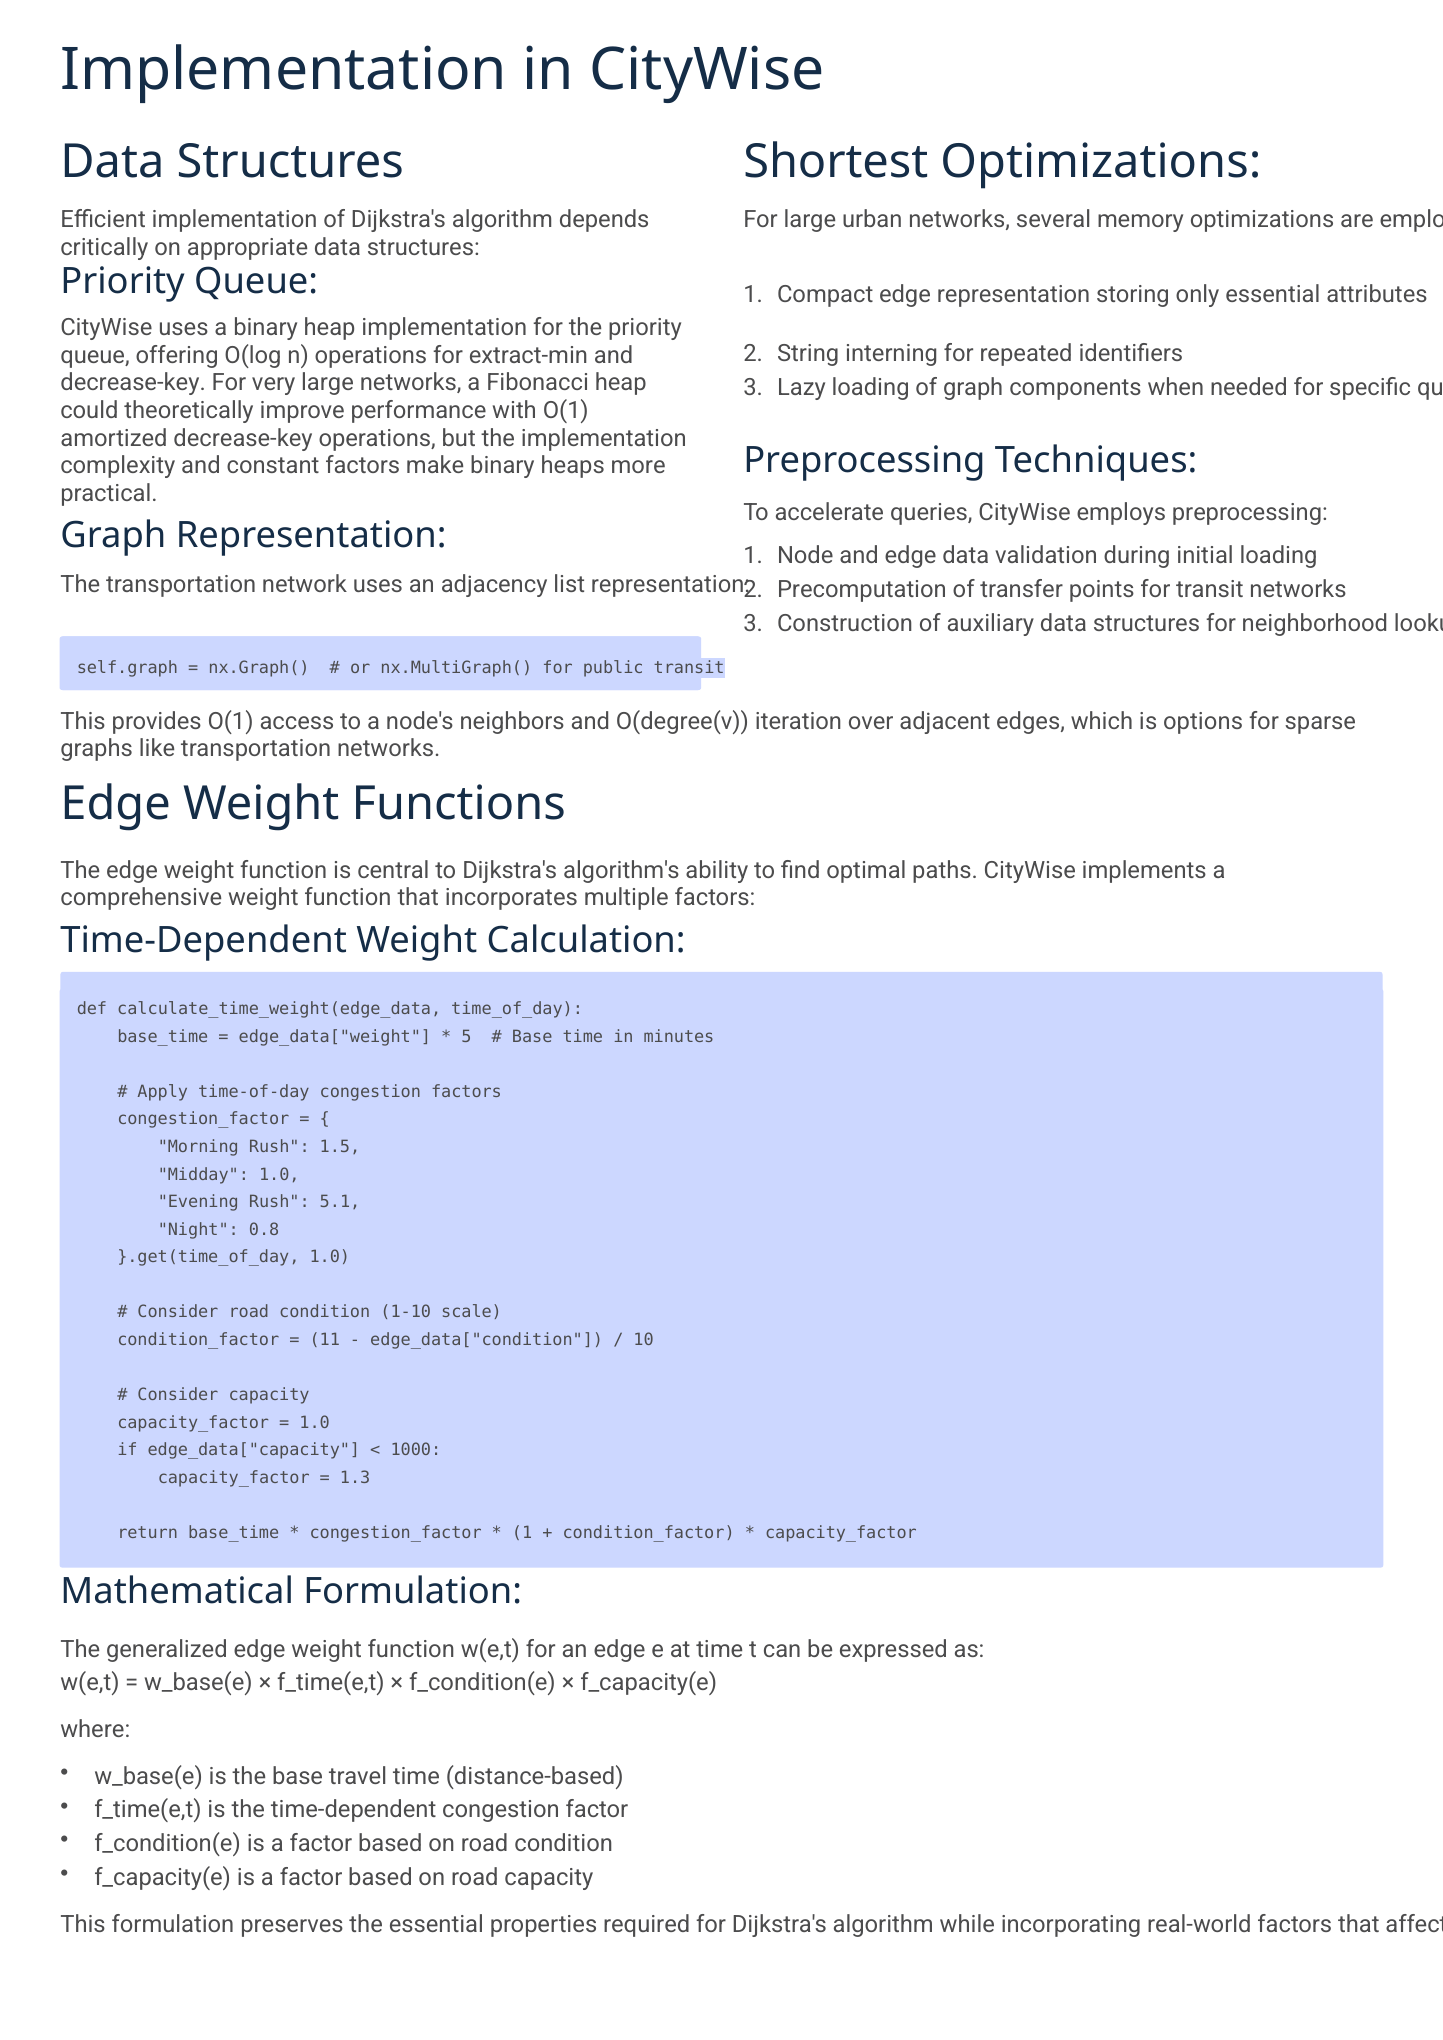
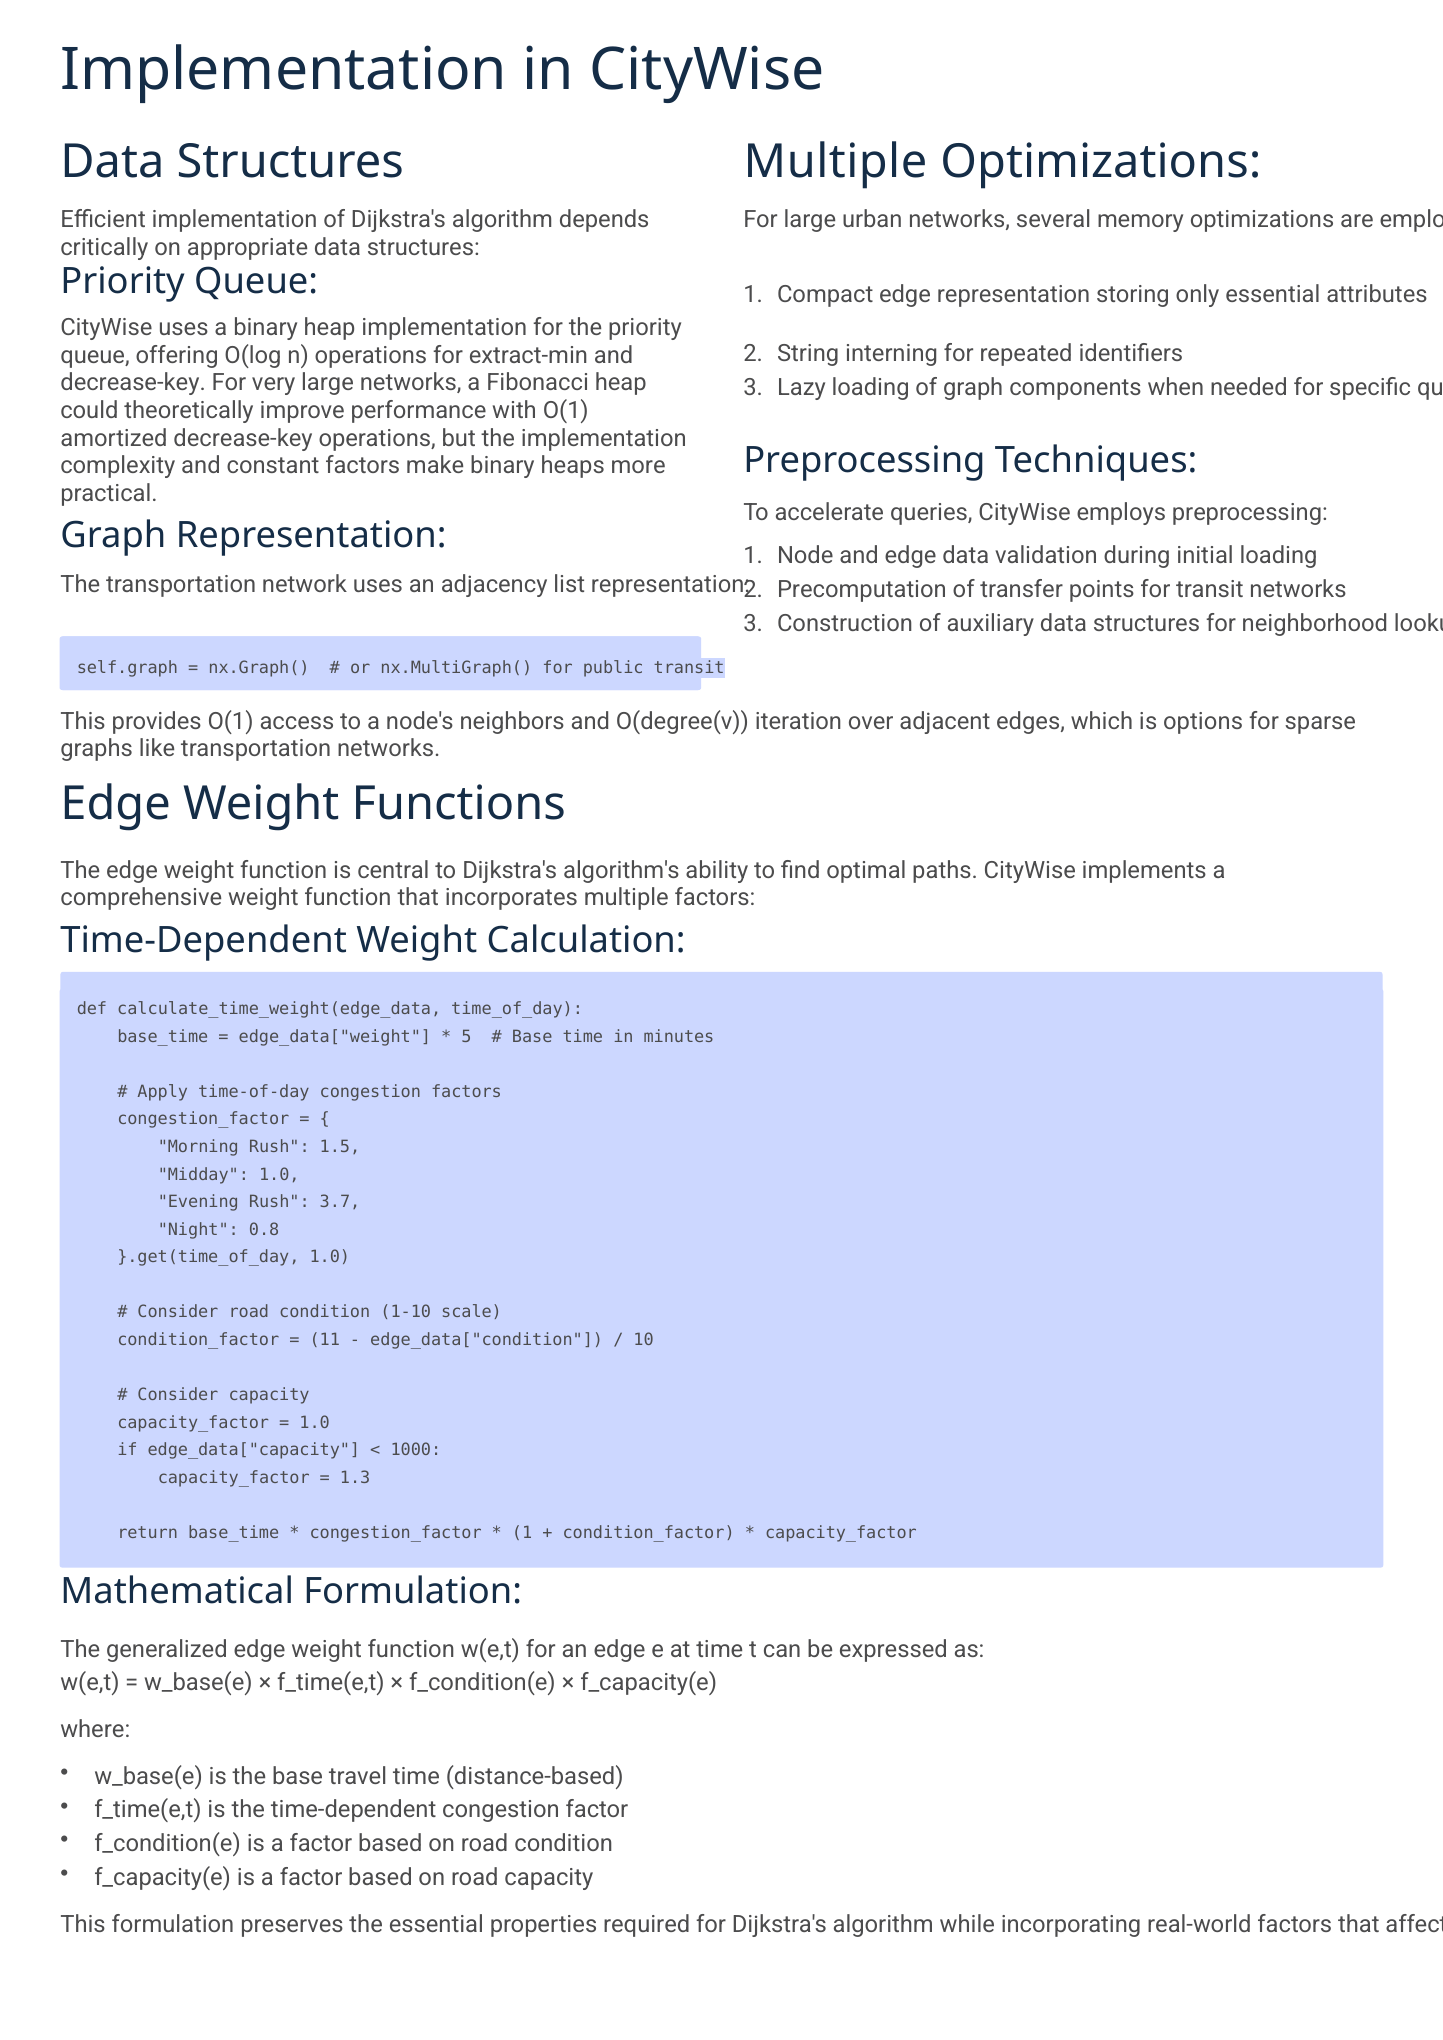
Shortest at (836, 162): Shortest -> Multiple
5.1: 5.1 -> 3.7
